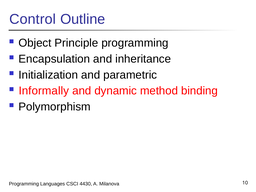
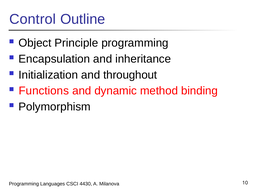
parametric: parametric -> throughout
Informally: Informally -> Functions
